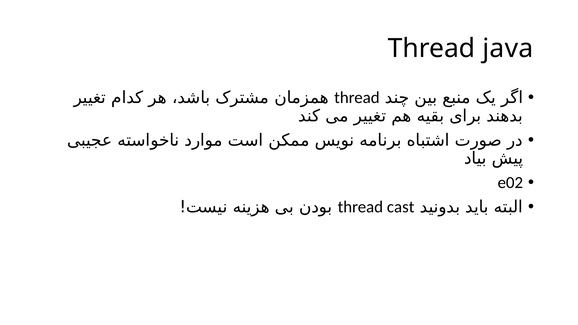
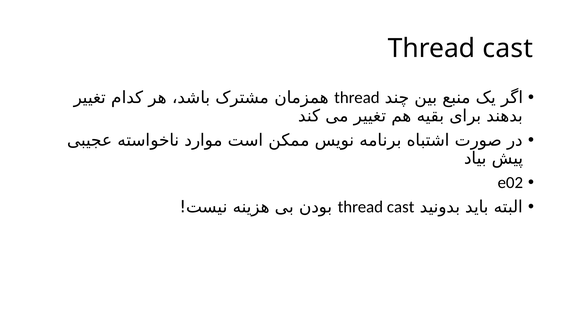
java at (508, 49): java -> cast
